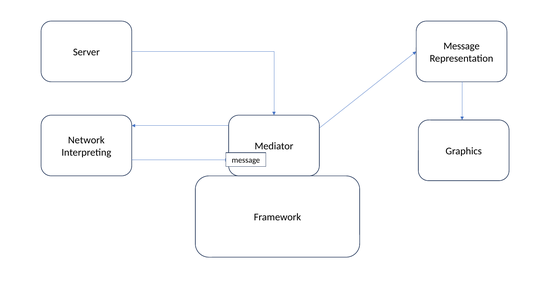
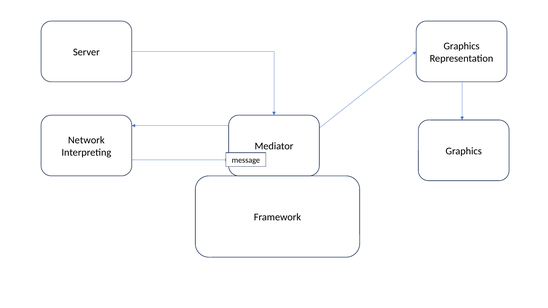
Message at (462, 46): Message -> Graphics
